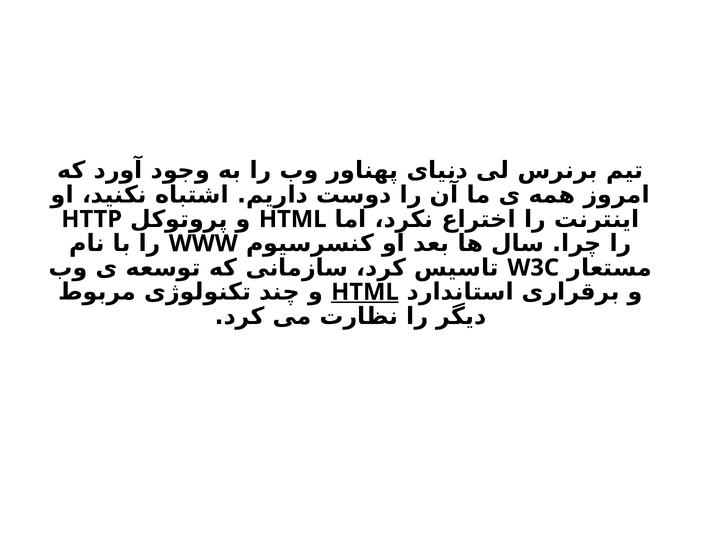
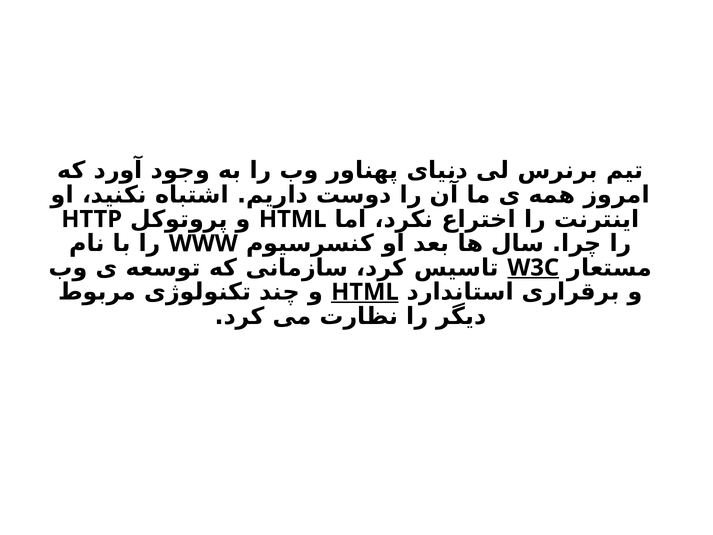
W3C underline: none -> present
